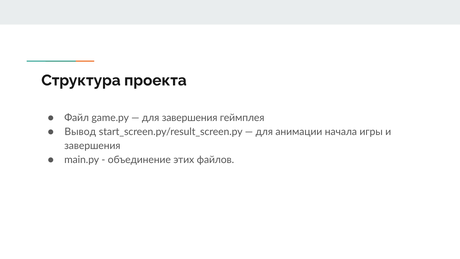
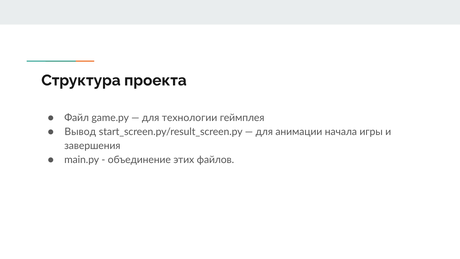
для завершения: завершения -> технологии
